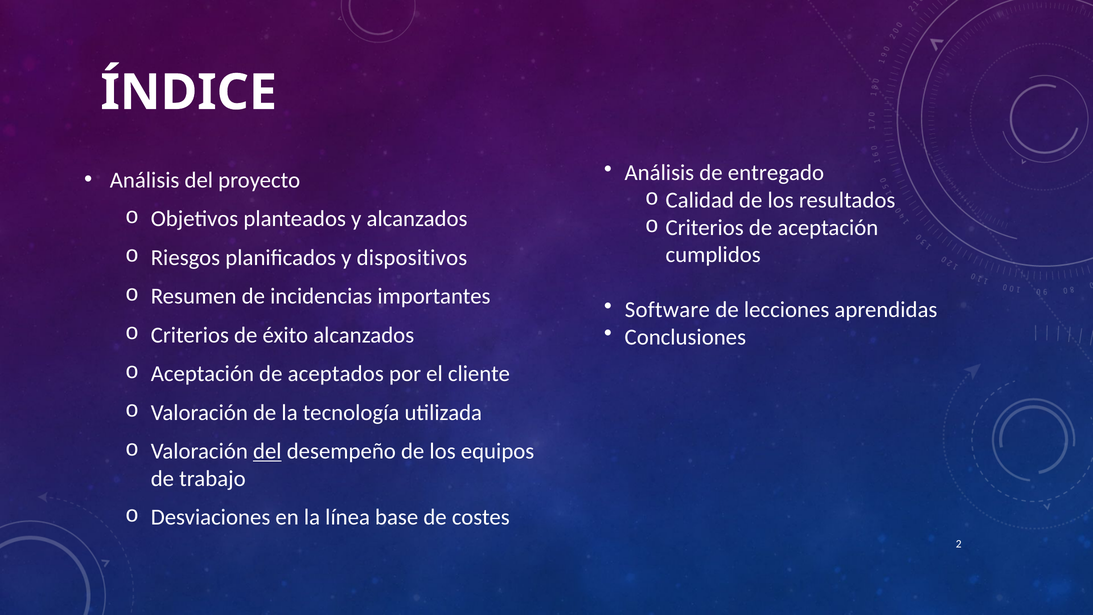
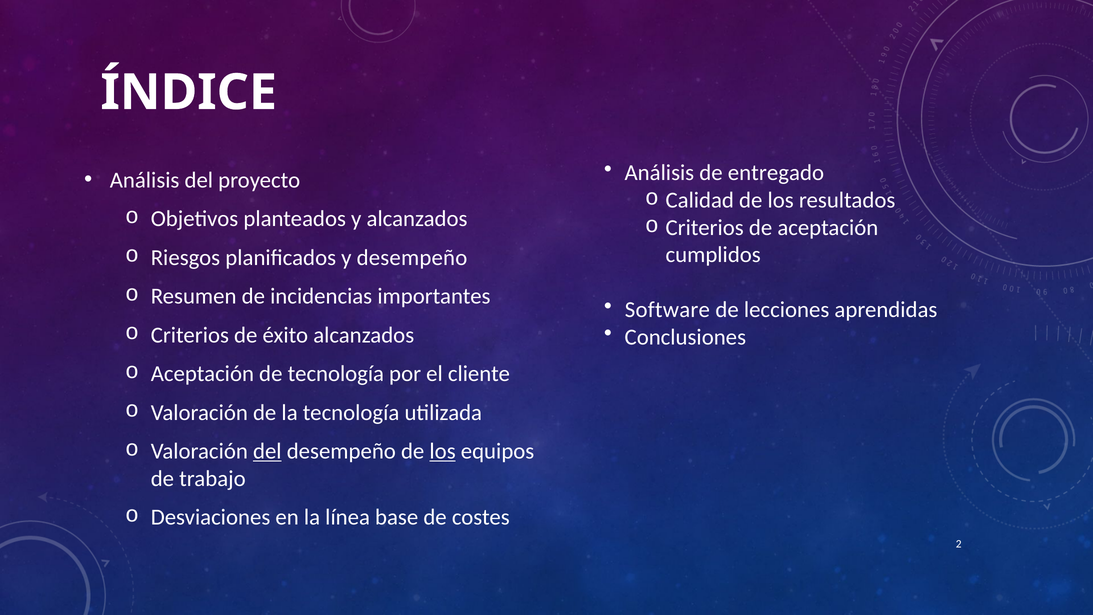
y dispositivos: dispositivos -> desempeño
de aceptados: aceptados -> tecnología
los at (443, 451) underline: none -> present
